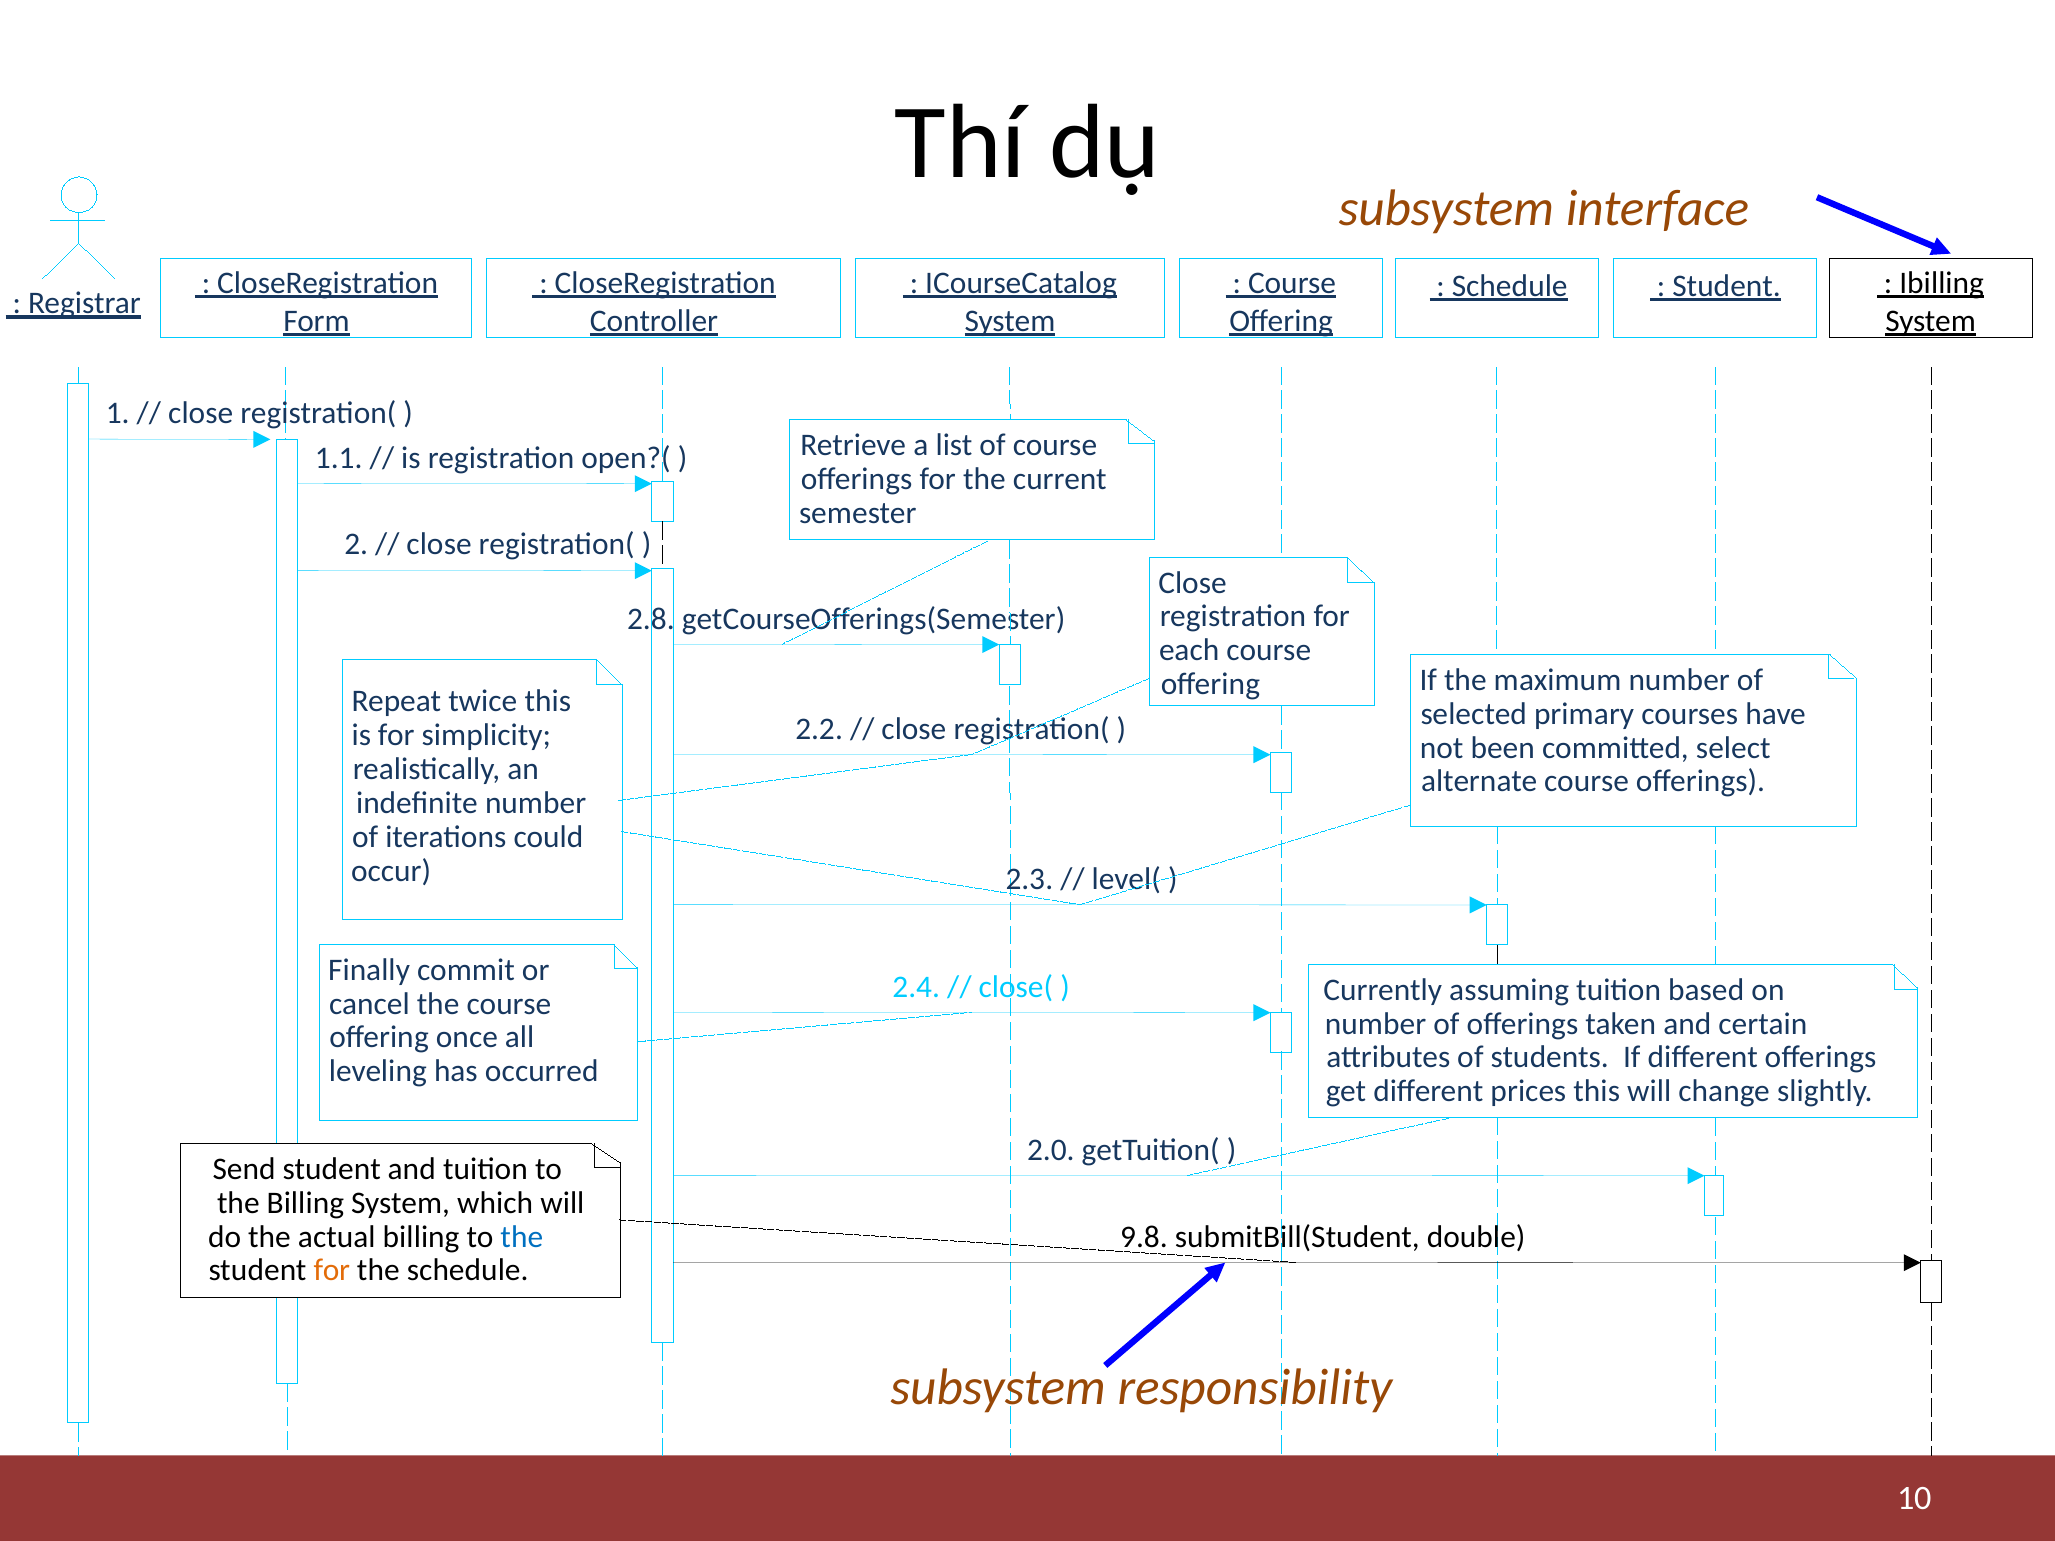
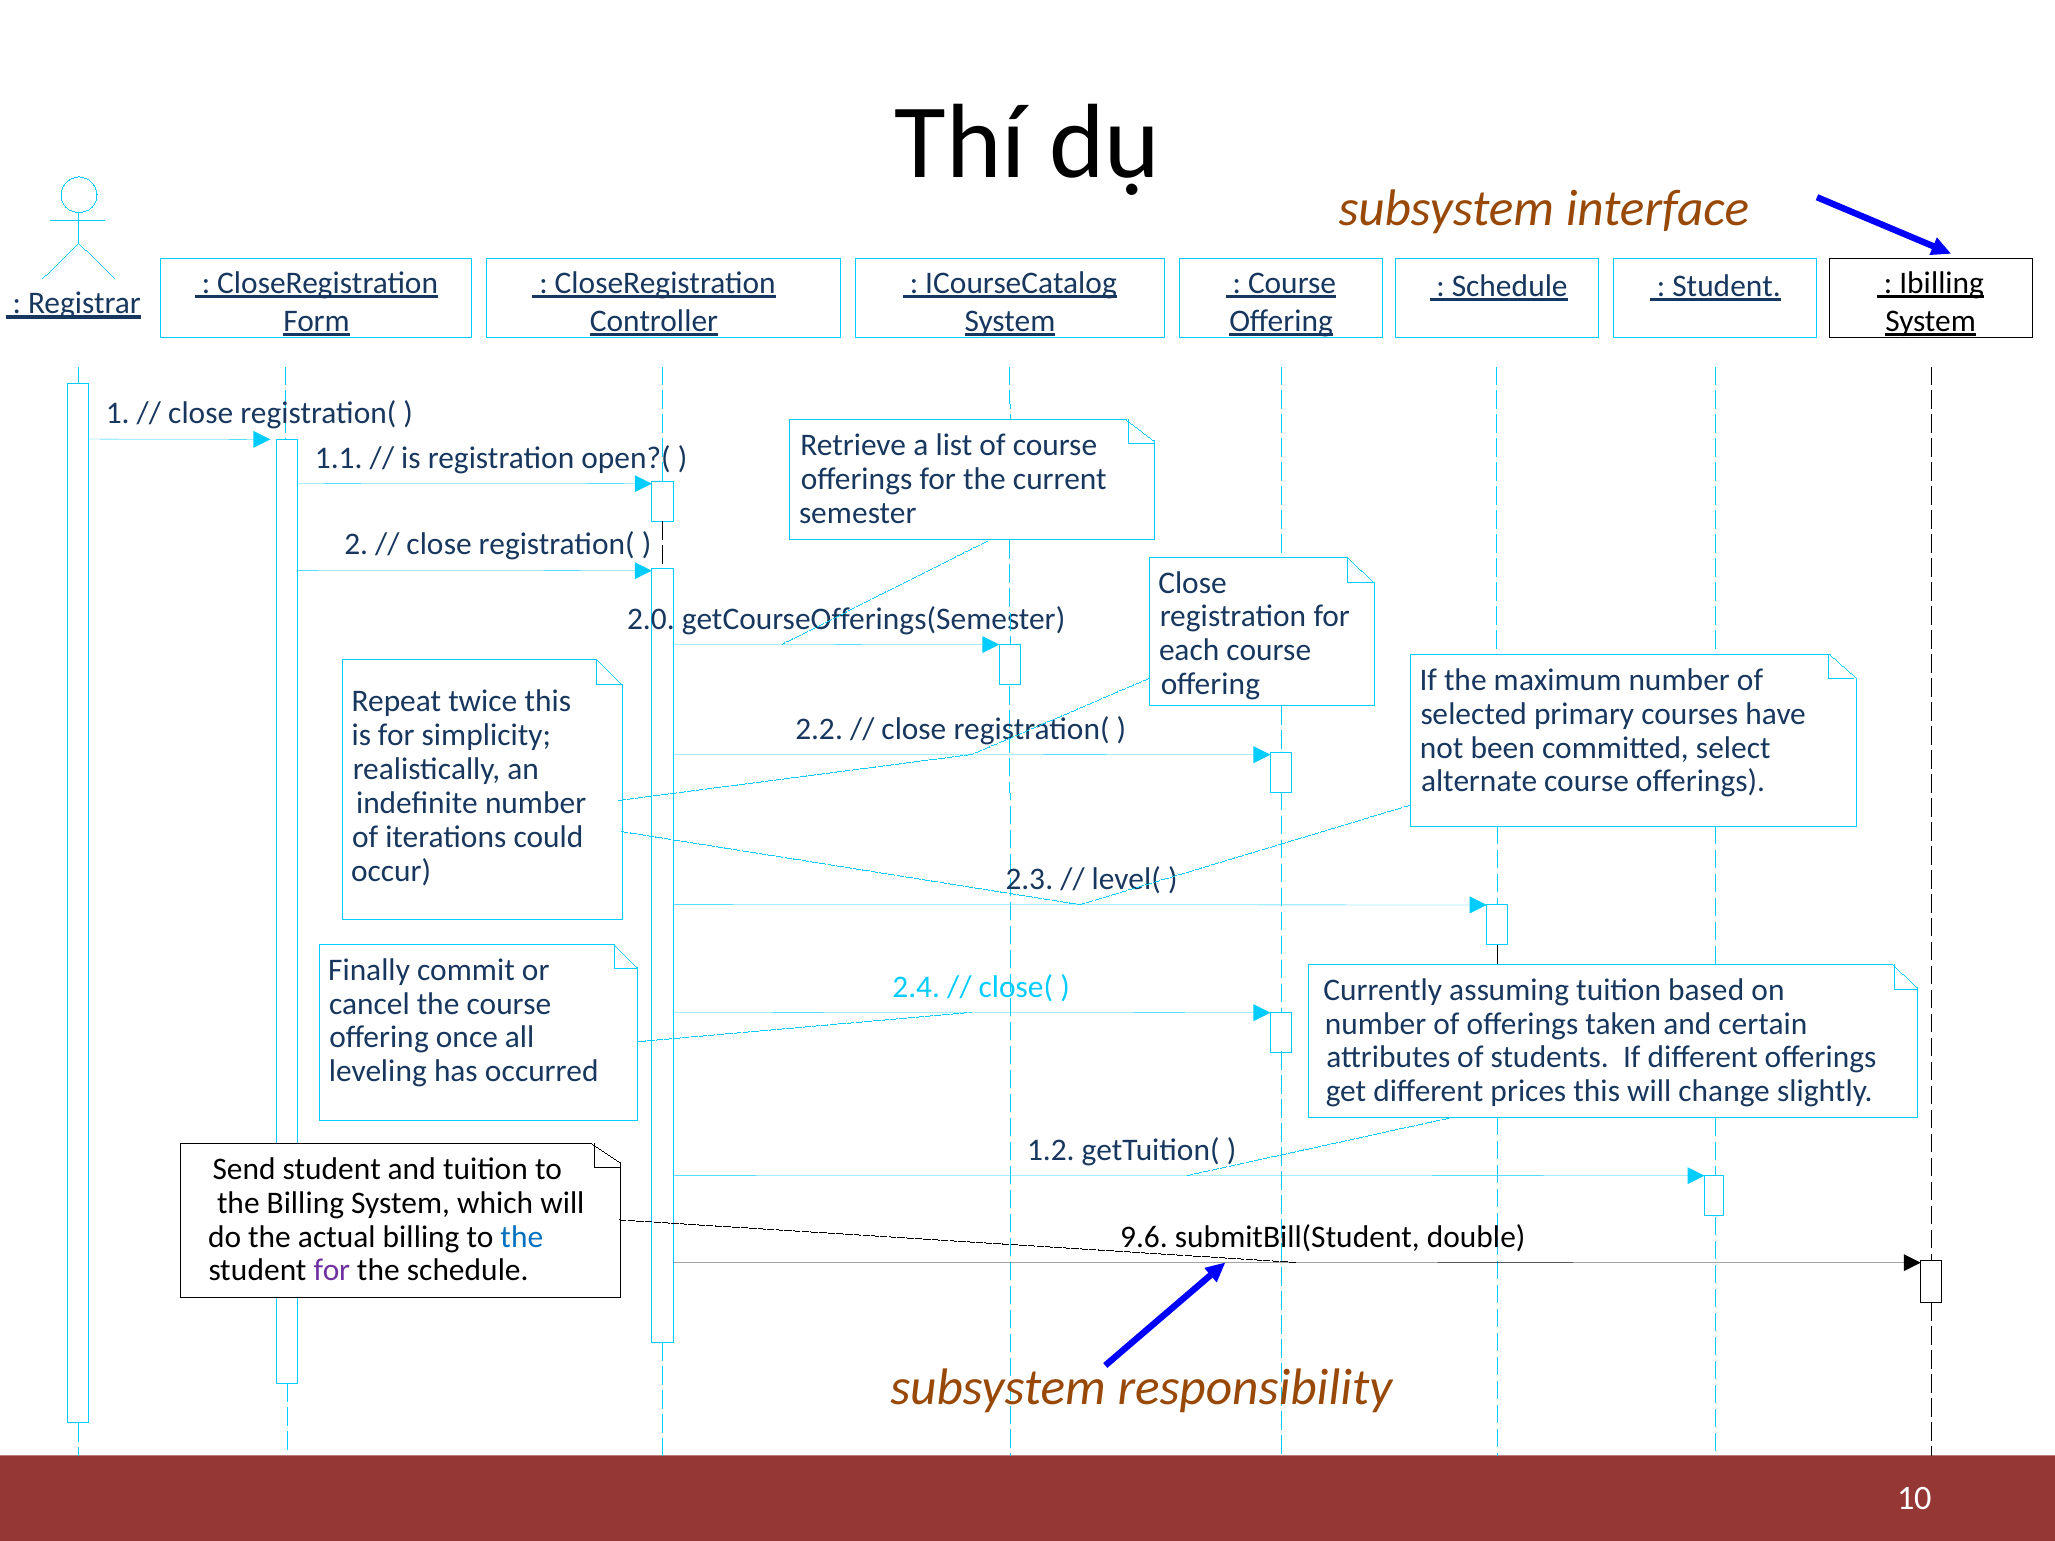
2.8: 2.8 -> 2.0
2.0: 2.0 -> 1.2
9.8: 9.8 -> 9.6
for at (332, 1271) colour: orange -> purple
